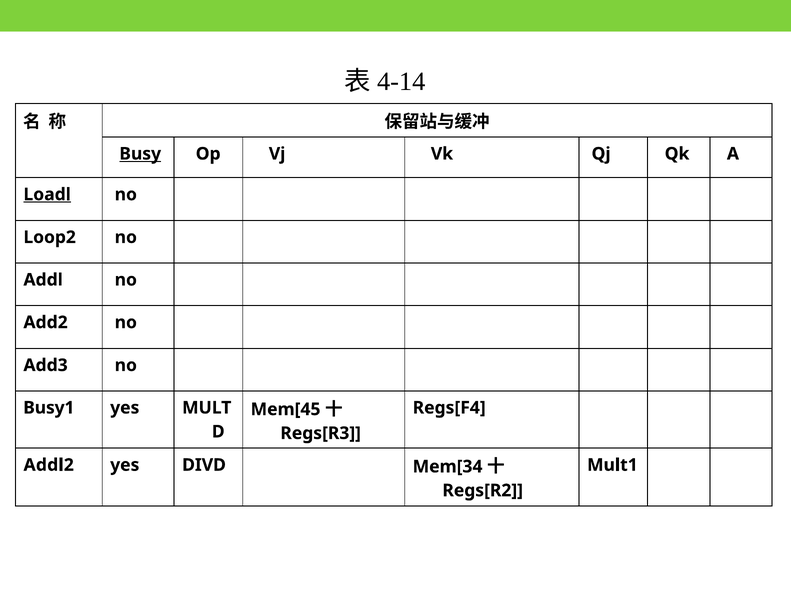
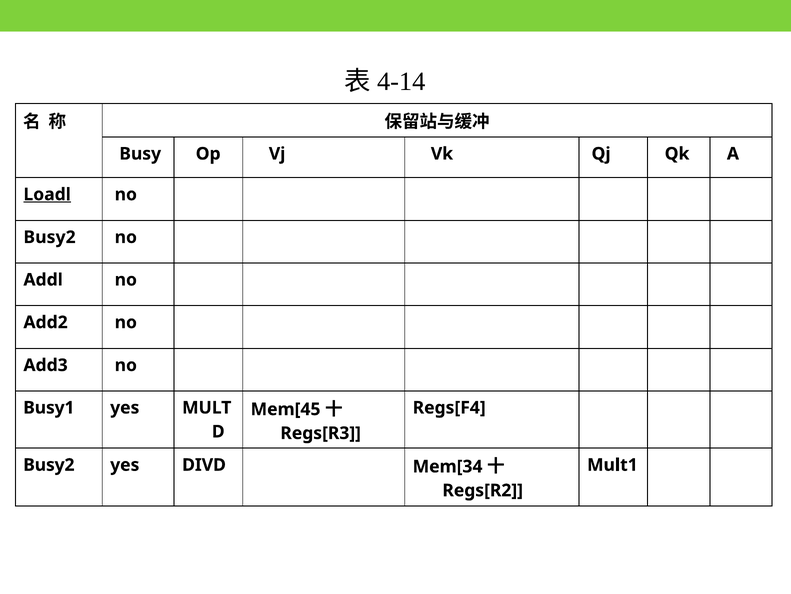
Busy underline: present -> none
Loop2 at (50, 237): Loop2 -> Busy2
Addl2 at (49, 464): Addl2 -> Busy2
